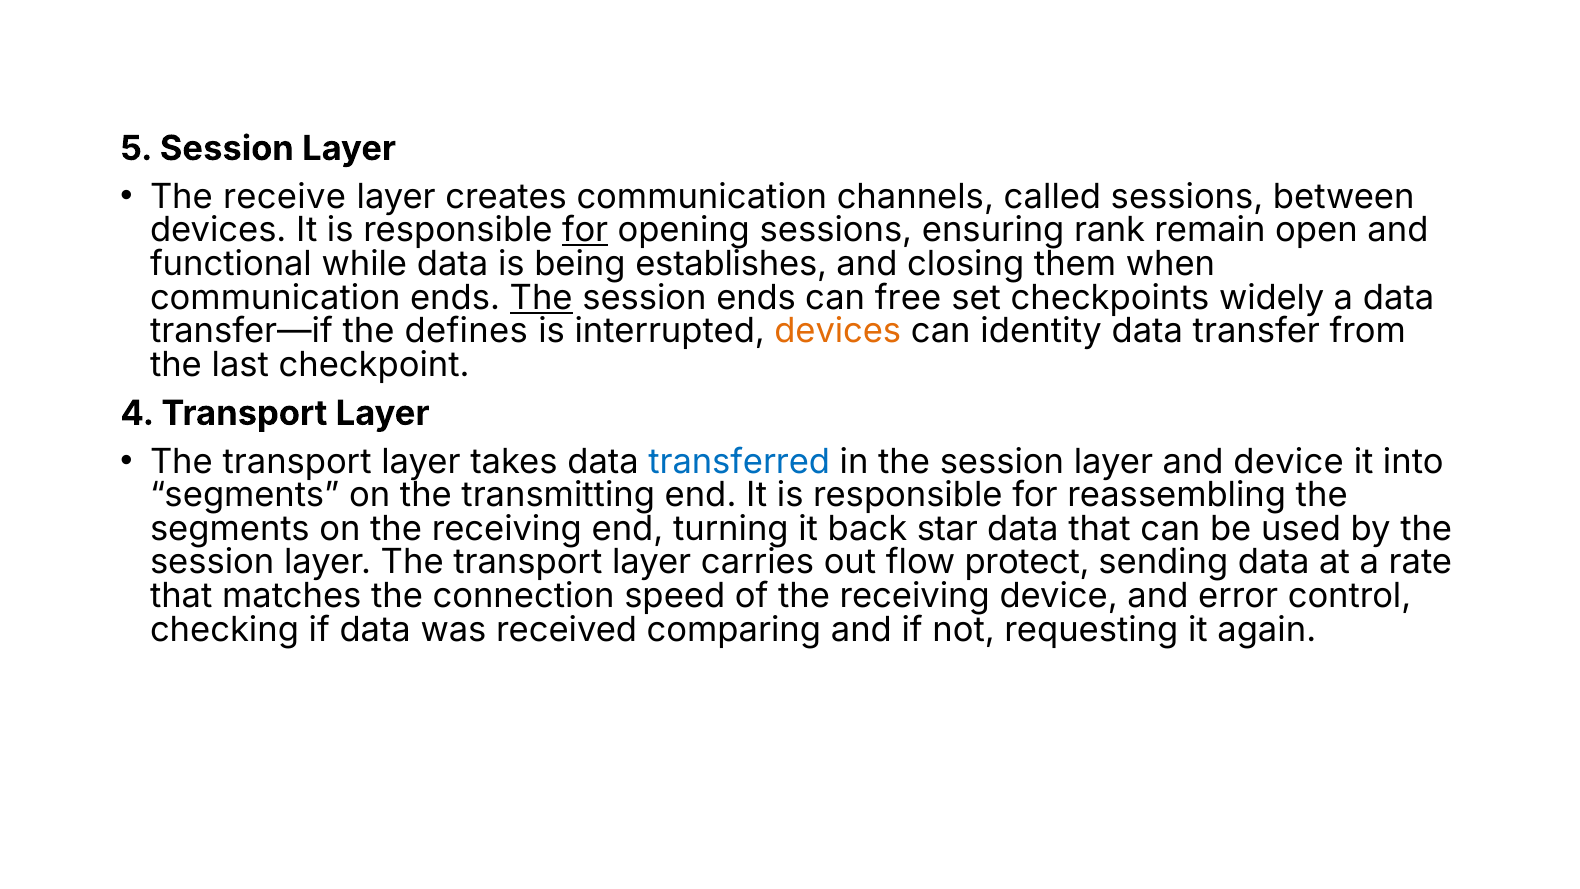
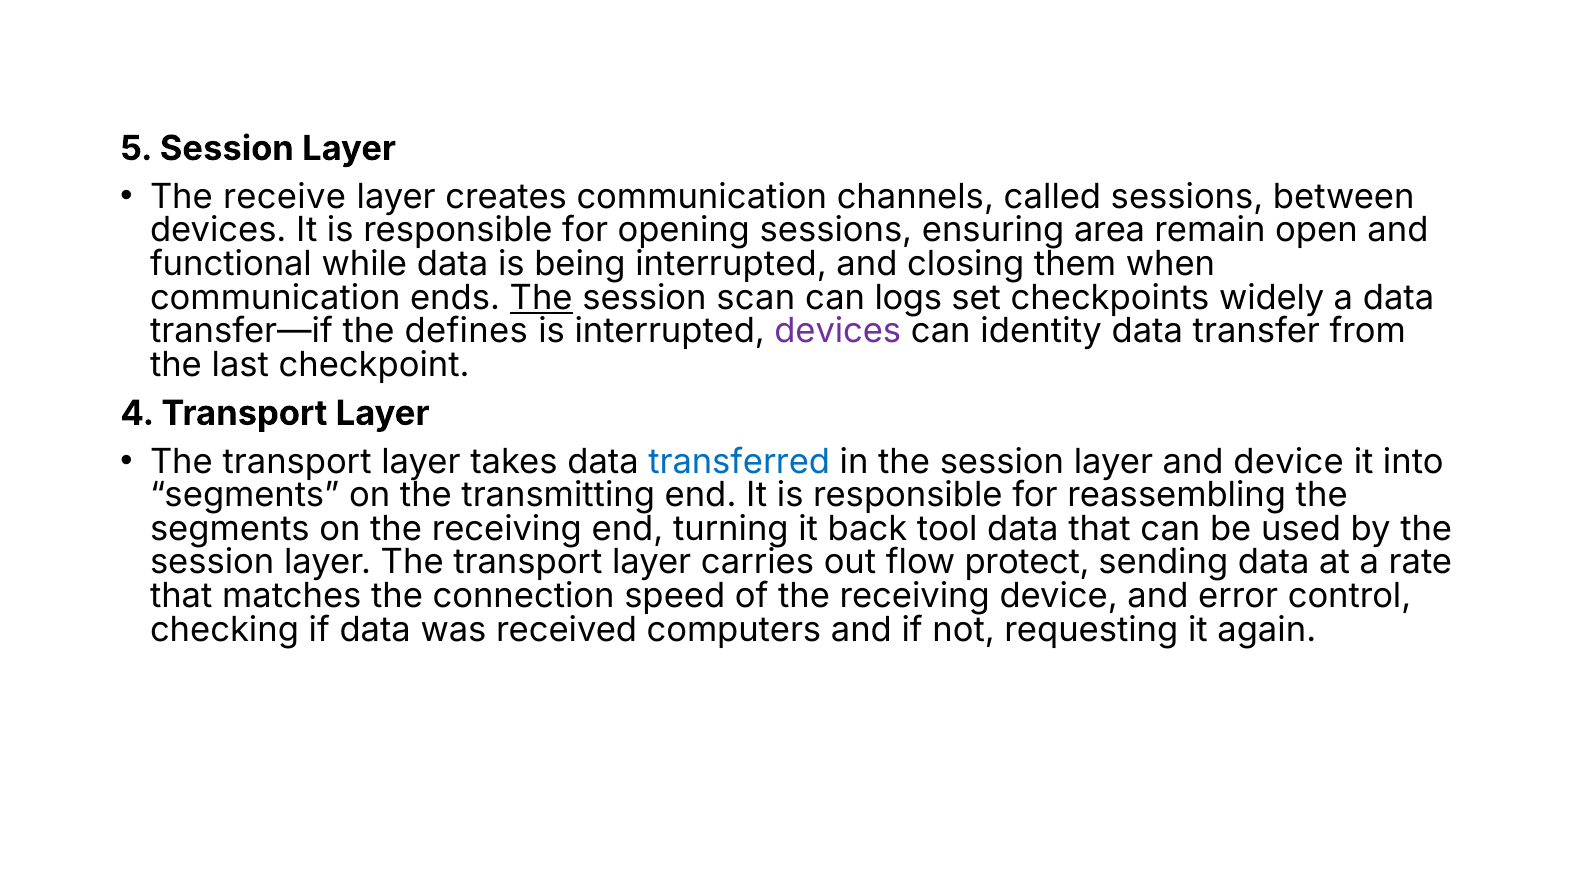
for at (585, 230) underline: present -> none
rank: rank -> area
being establishes: establishes -> interrupted
session ends: ends -> scan
free: free -> logs
devices at (838, 331) colour: orange -> purple
star: star -> tool
comparing: comparing -> computers
